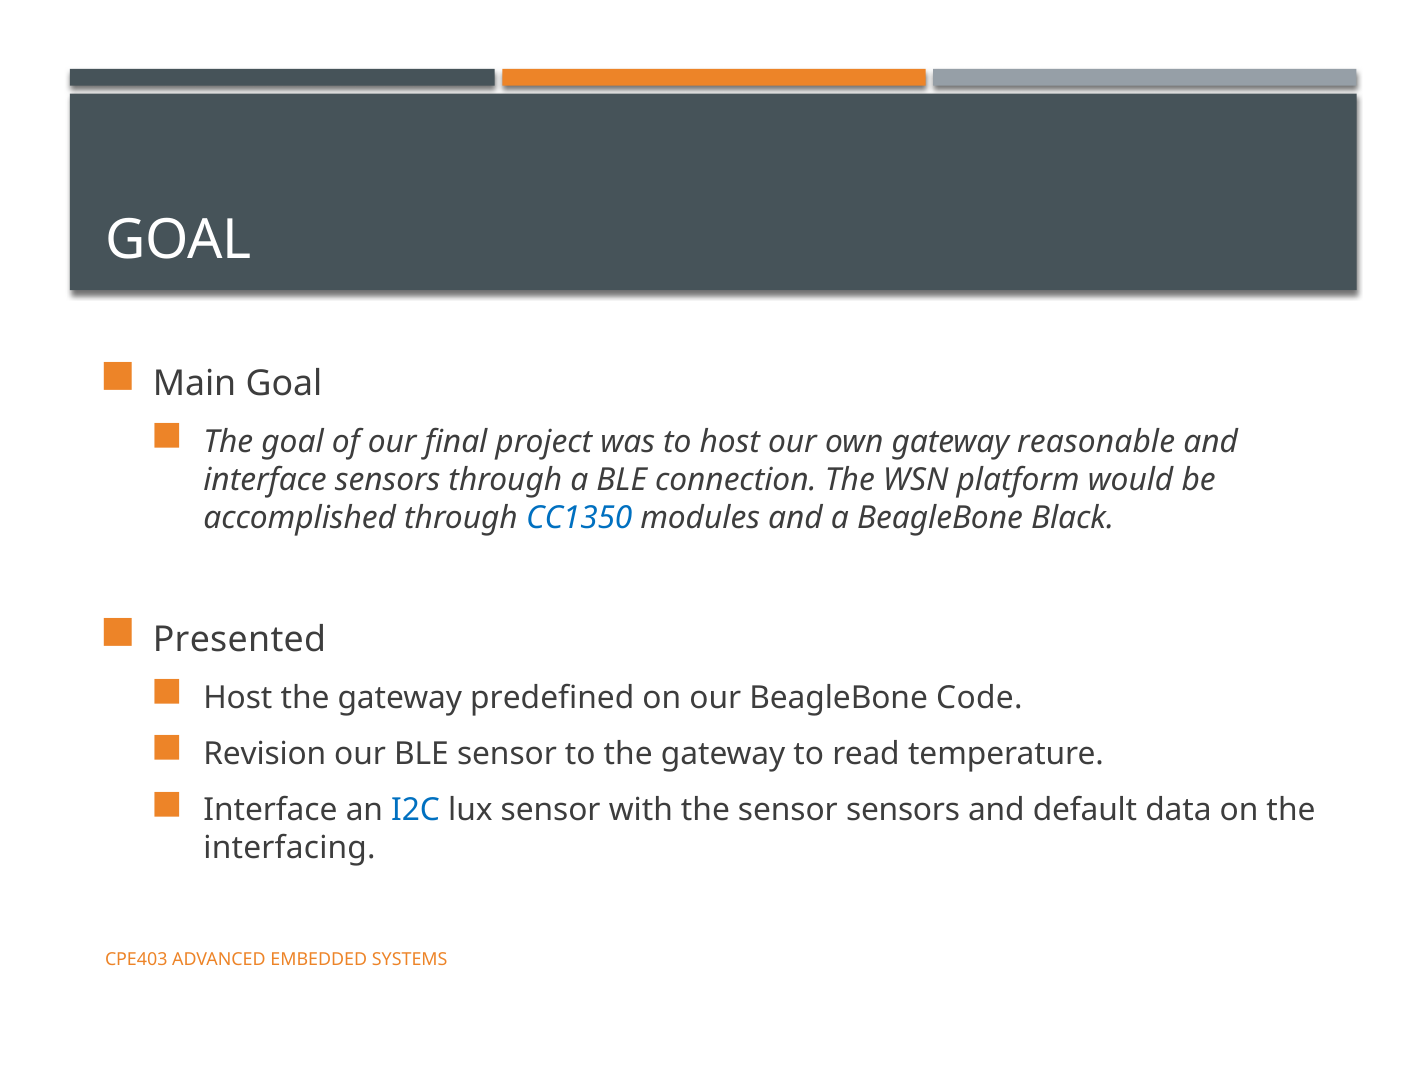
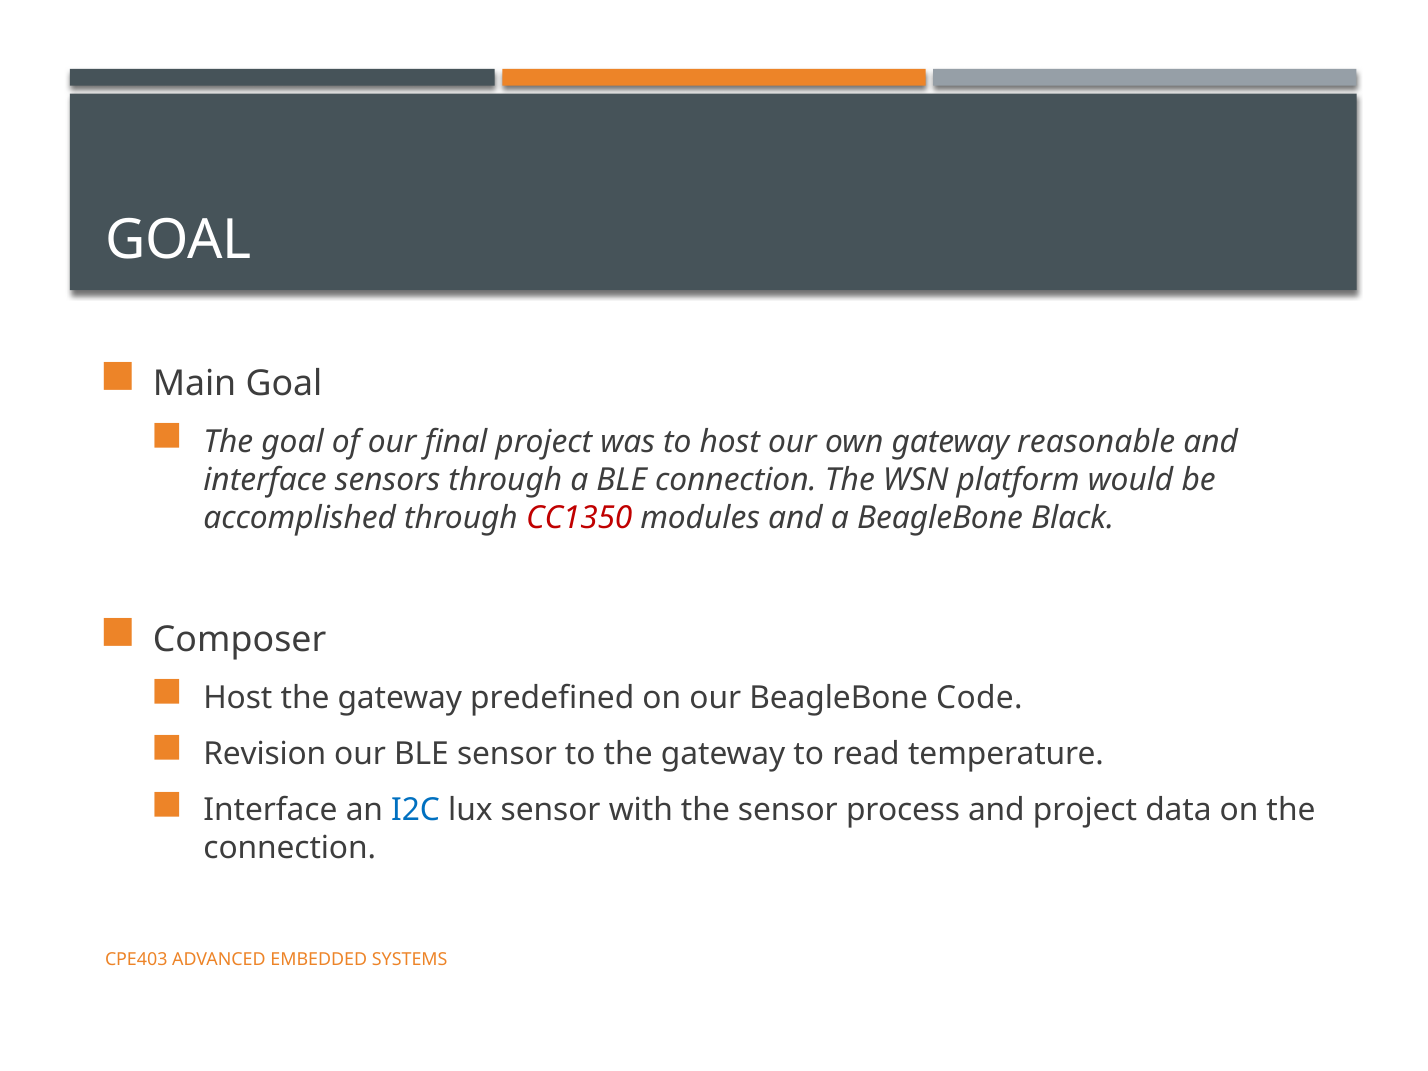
CC1350 colour: blue -> red
Presented: Presented -> Composer
sensor sensors: sensors -> process
and default: default -> project
interfacing at (290, 848): interfacing -> connection
